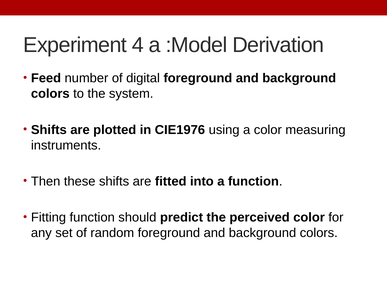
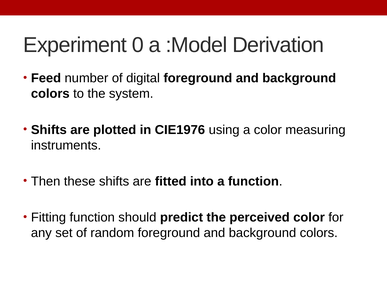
4: 4 -> 0
